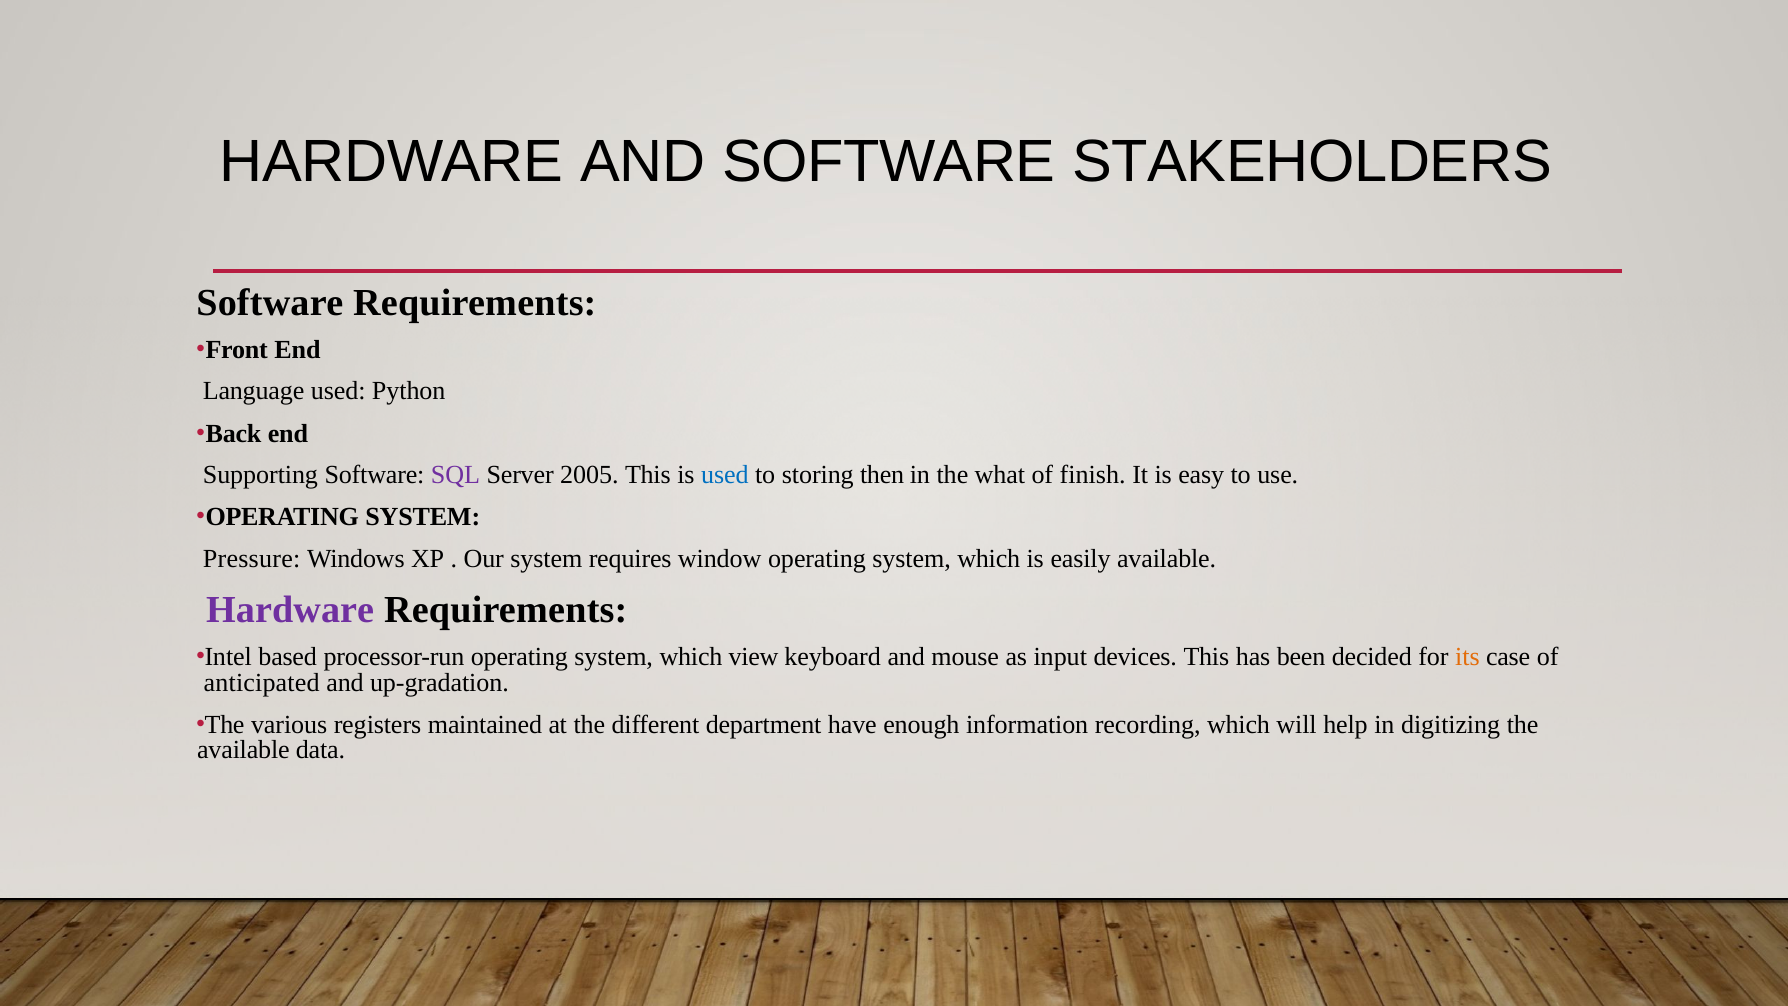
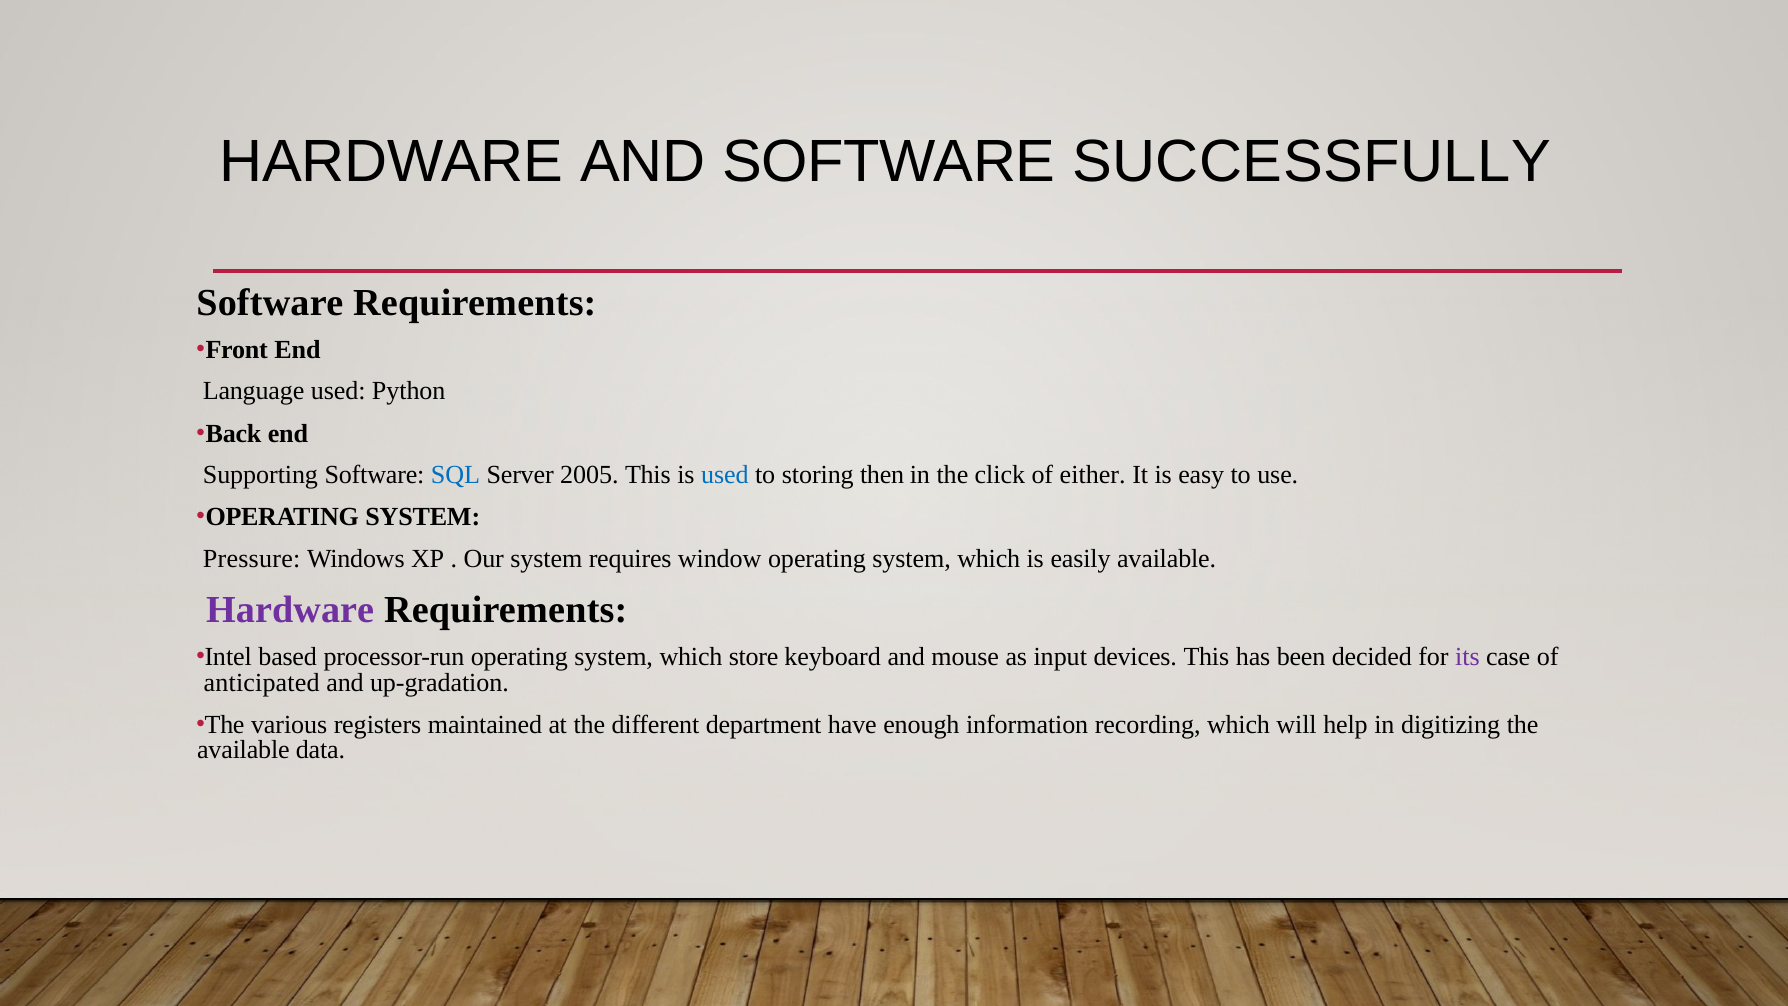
STAKEHOLDERS: STAKEHOLDERS -> SUCCESSFULLY
SQL colour: purple -> blue
what: what -> click
finish: finish -> either
view: view -> store
its colour: orange -> purple
